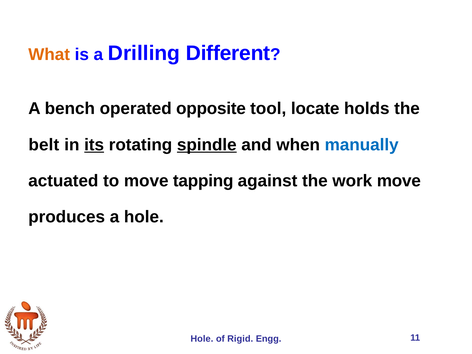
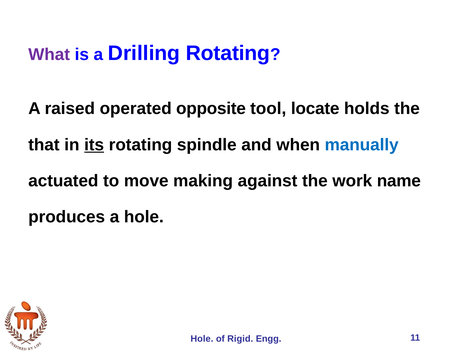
What colour: orange -> purple
Drilling Different: Different -> Rotating
bench: bench -> raised
belt: belt -> that
spindle underline: present -> none
tapping: tapping -> making
work move: move -> name
